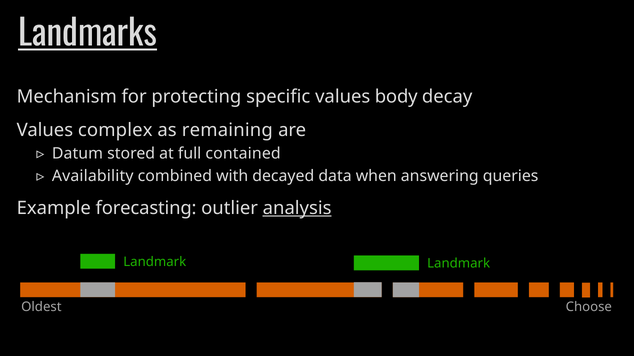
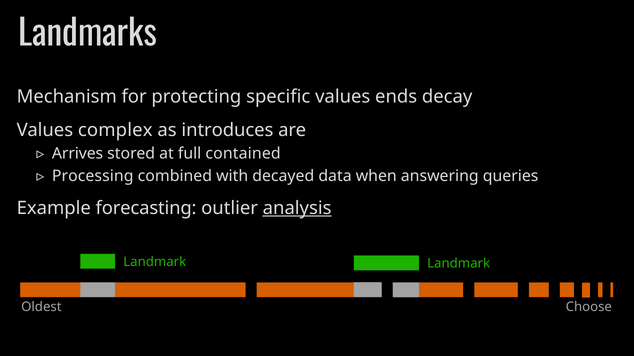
Landmarks underline: present -> none
body: body -> ends
remaining: remaining -> introduces
Datum: Datum -> Arrives
Availability: Availability -> Processing
